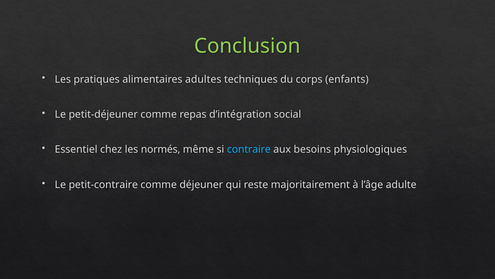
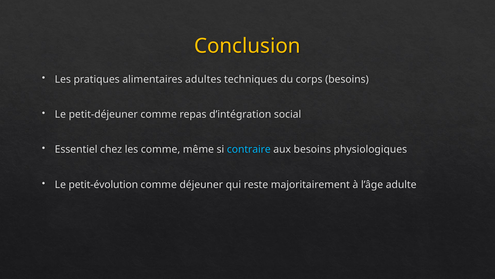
Conclusion colour: light green -> yellow
corps enfants: enfants -> besoins
les normés: normés -> comme
petit-contraire: petit-contraire -> petit-évolution
